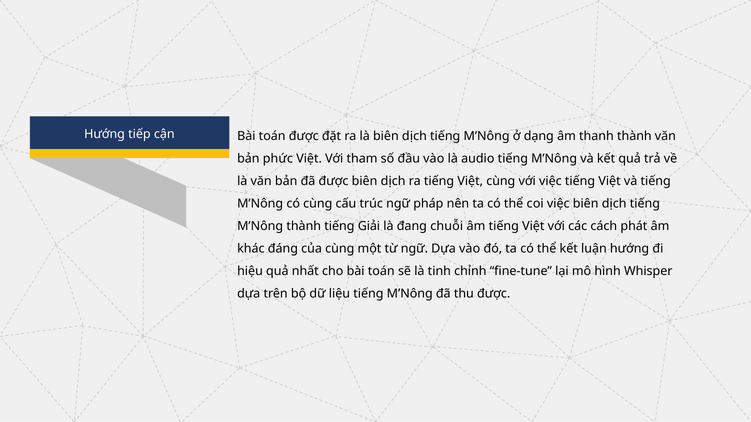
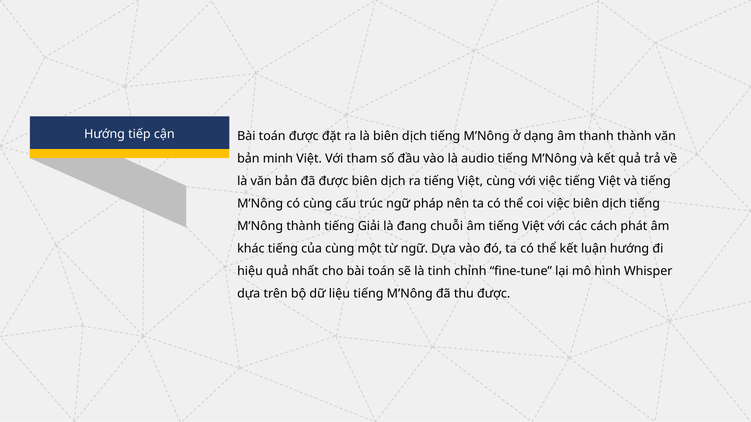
phức: phức -> minh
khác đáng: đáng -> tiếng
